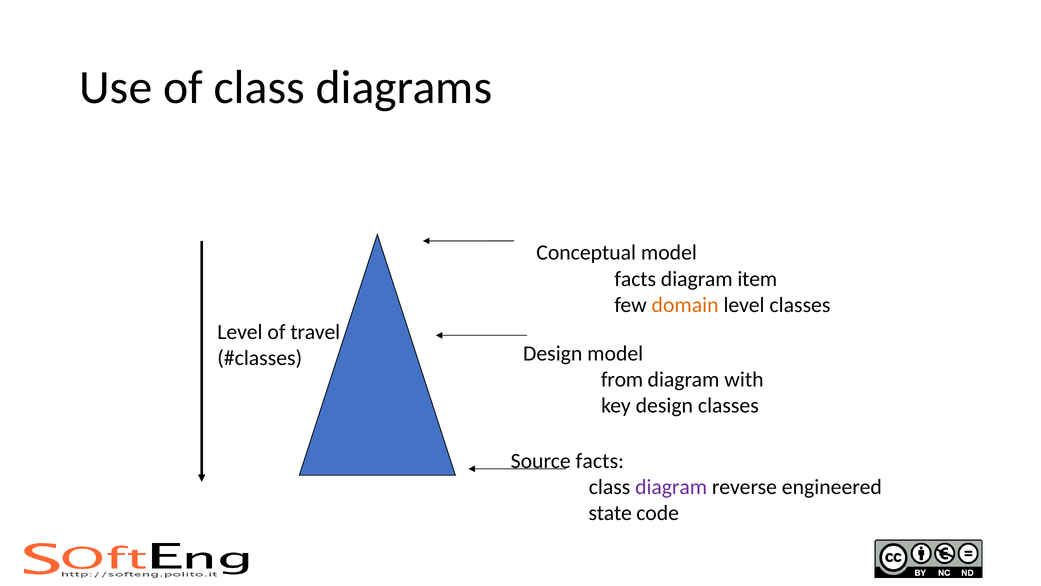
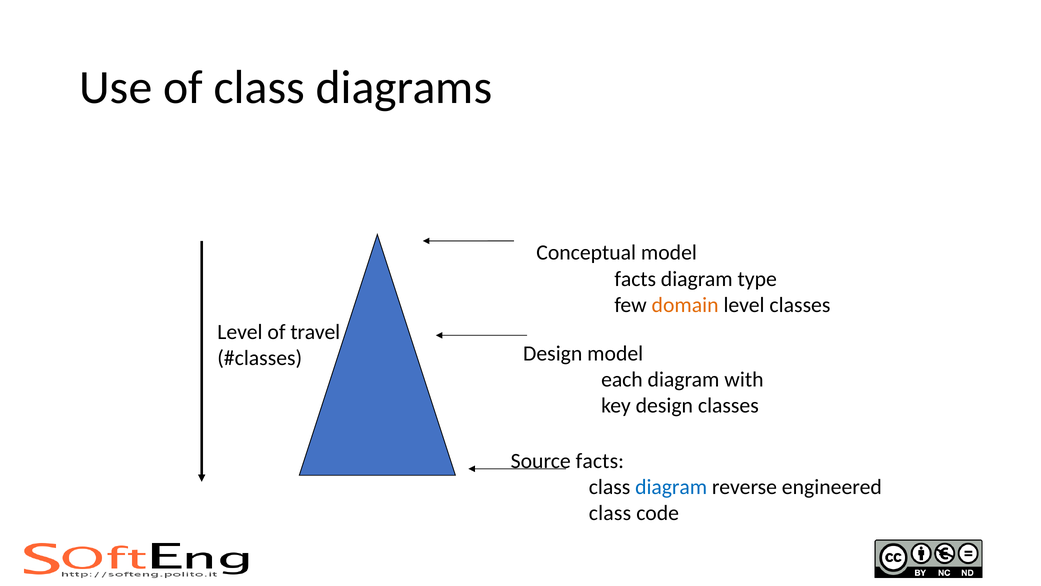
item: item -> type
from: from -> each
diagram at (671, 487) colour: purple -> blue
state at (610, 513): state -> class
